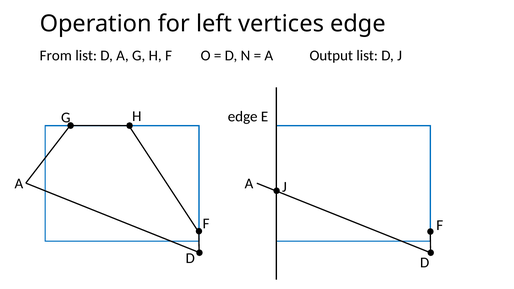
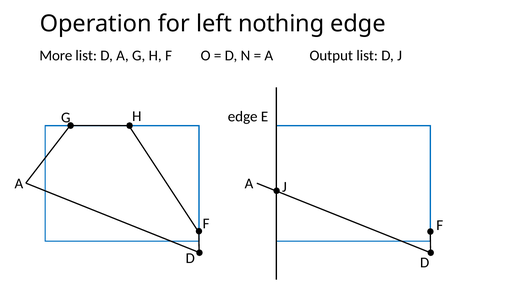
vertices: vertices -> nothing
From: From -> More
